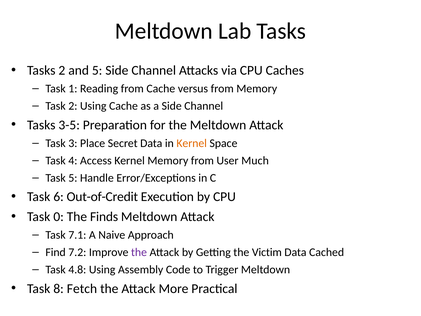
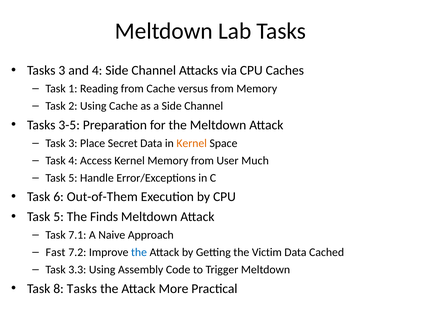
Tasks 2: 2 -> 3
and 5: 5 -> 4
Out-of-Credit: Out-of-Credit -> Out-of-Them
0 at (59, 217): 0 -> 5
Find: Find -> Fast
the at (139, 252) colour: purple -> blue
4.8: 4.8 -> 3.3
8 Fetch: Fetch -> Tasks
